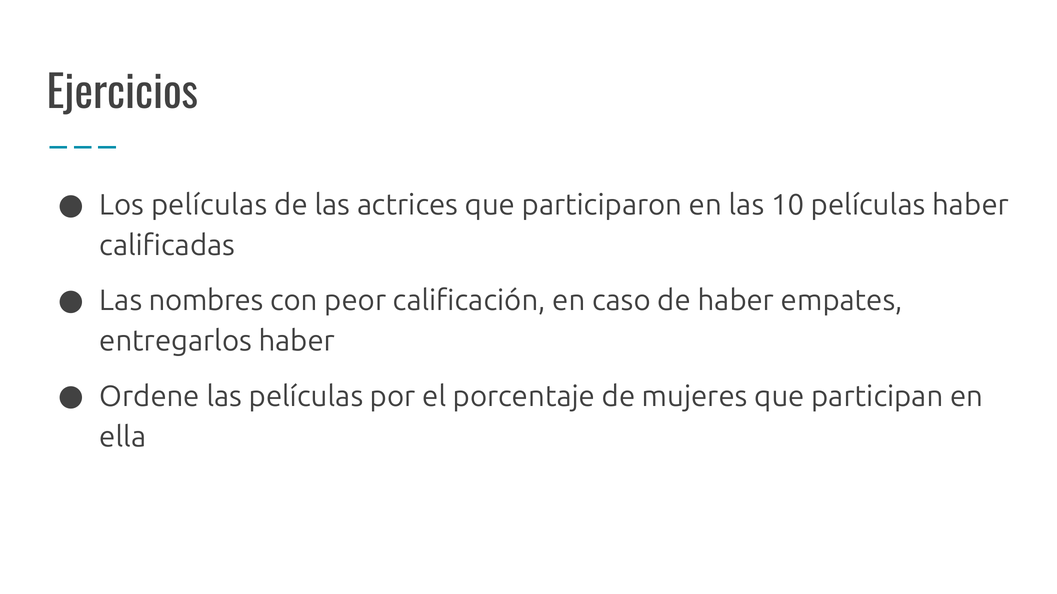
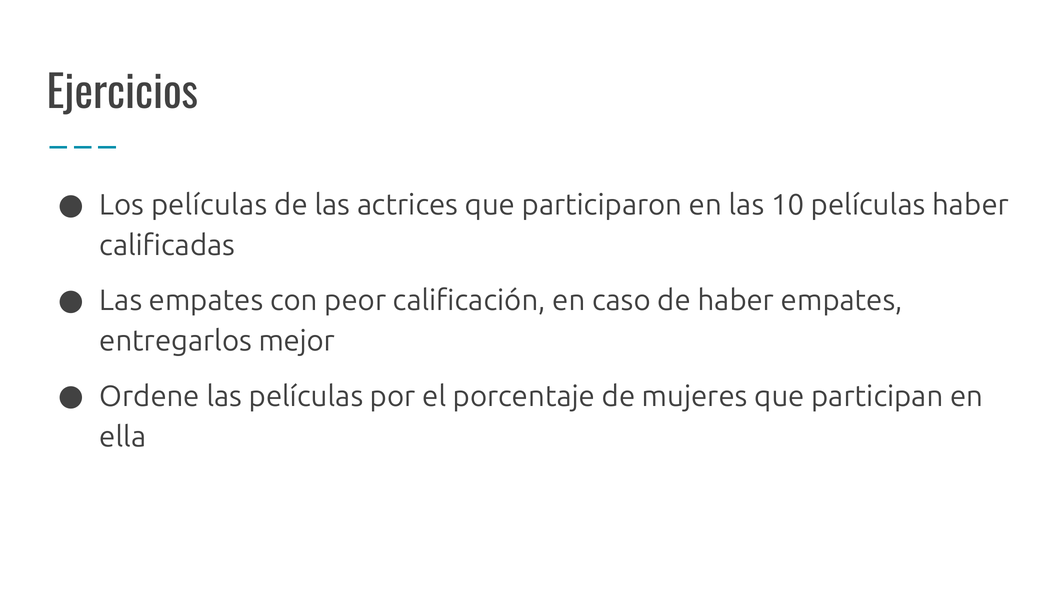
Las nombres: nombres -> empates
entregarlos haber: haber -> mejor
